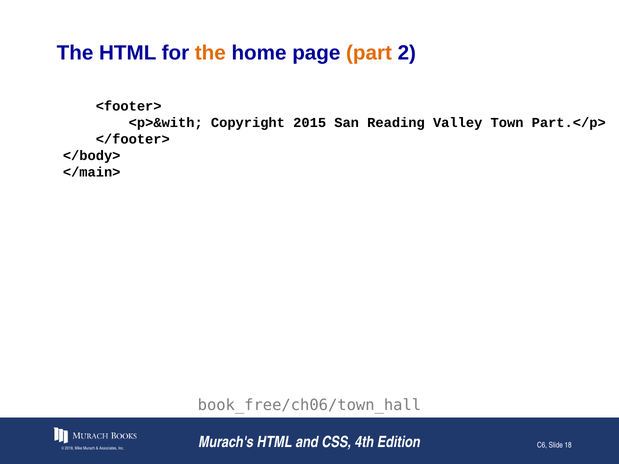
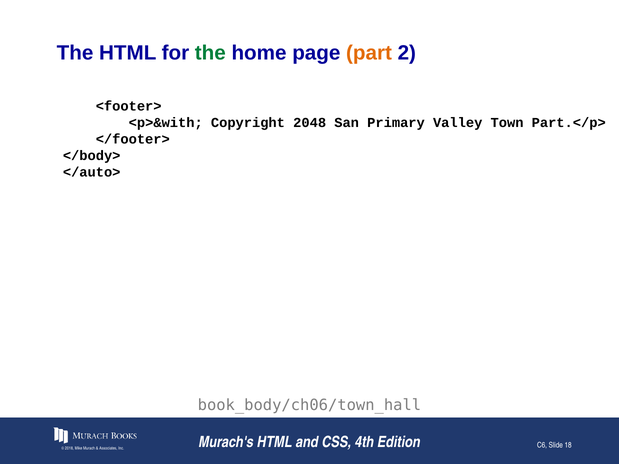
the at (210, 53) colour: orange -> green
2015: 2015 -> 2048
Reading: Reading -> Primary
</main>: </main> -> </auto>
book_free/ch06/town_hall: book_free/ch06/town_hall -> book_body/ch06/town_hall
